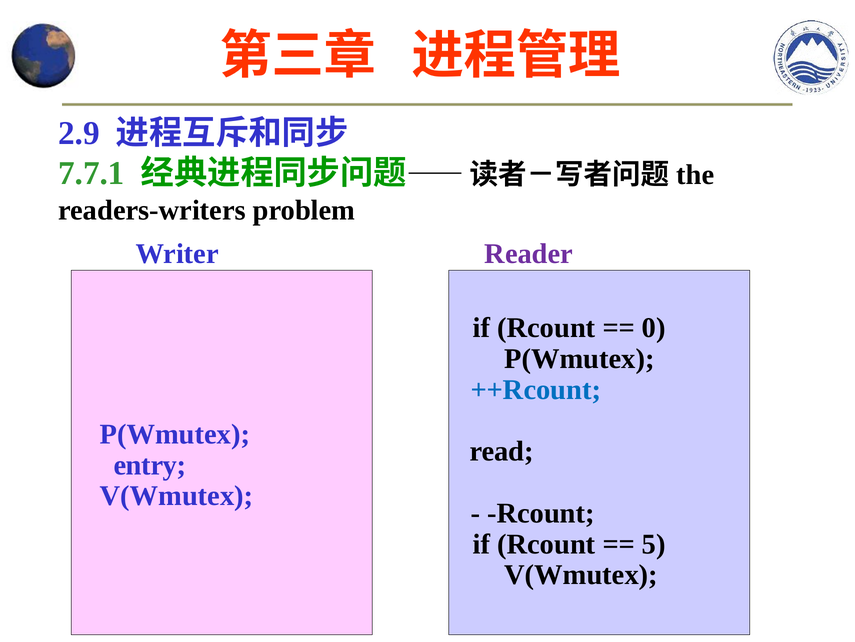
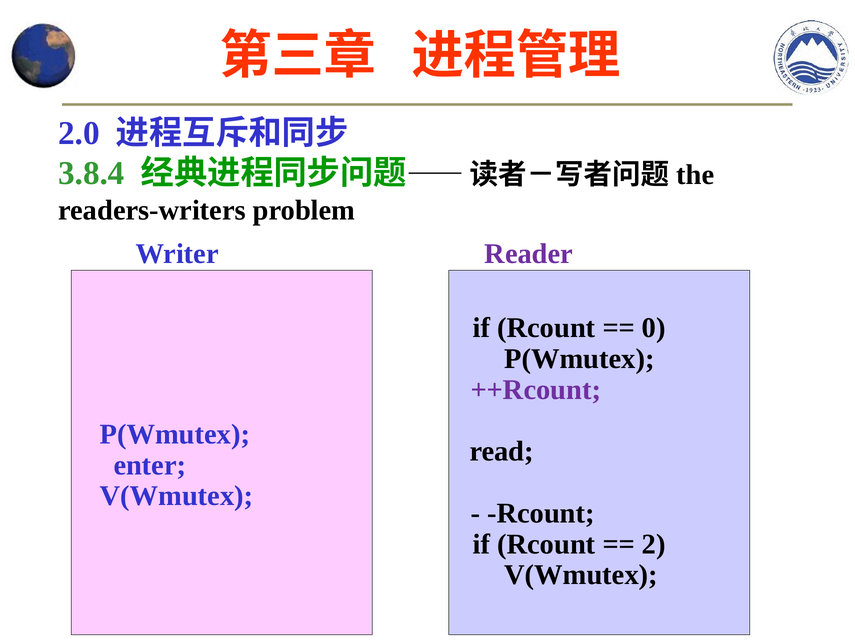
2.9: 2.9 -> 2.0
7.7.1: 7.7.1 -> 3.8.4
++Rcount colour: blue -> purple
entry: entry -> enter
5: 5 -> 2
